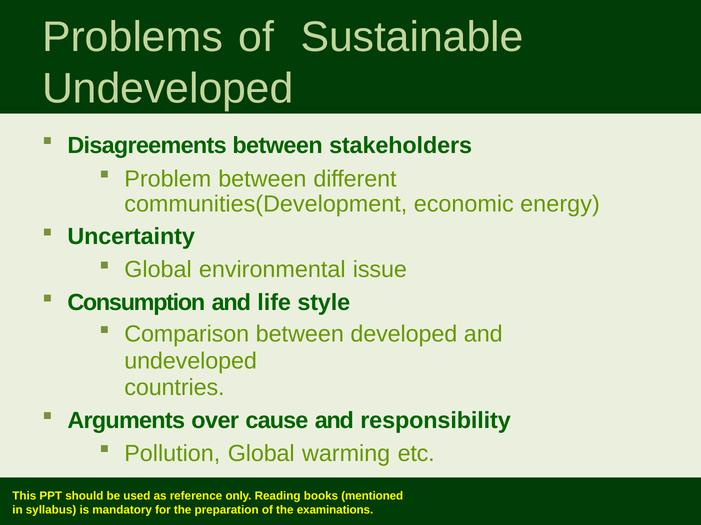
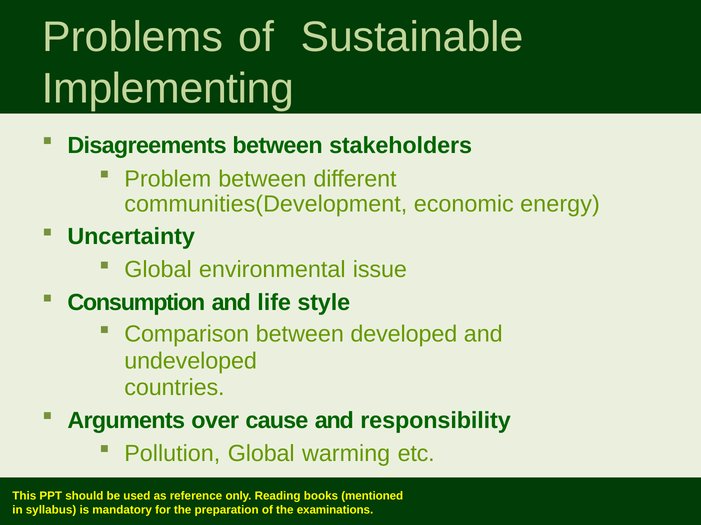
Undeveloped at (168, 89): Undeveloped -> Implementing
